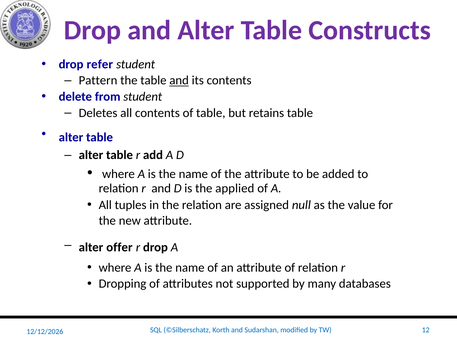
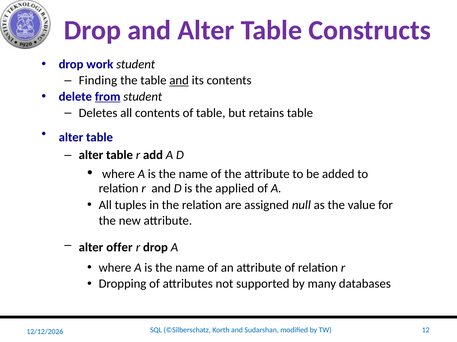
refer: refer -> work
Pattern: Pattern -> Finding
from underline: none -> present
